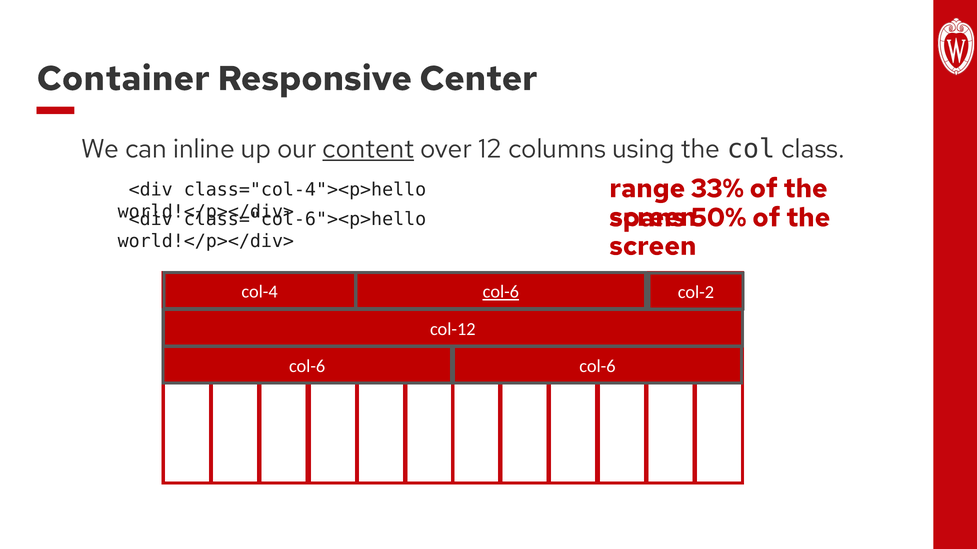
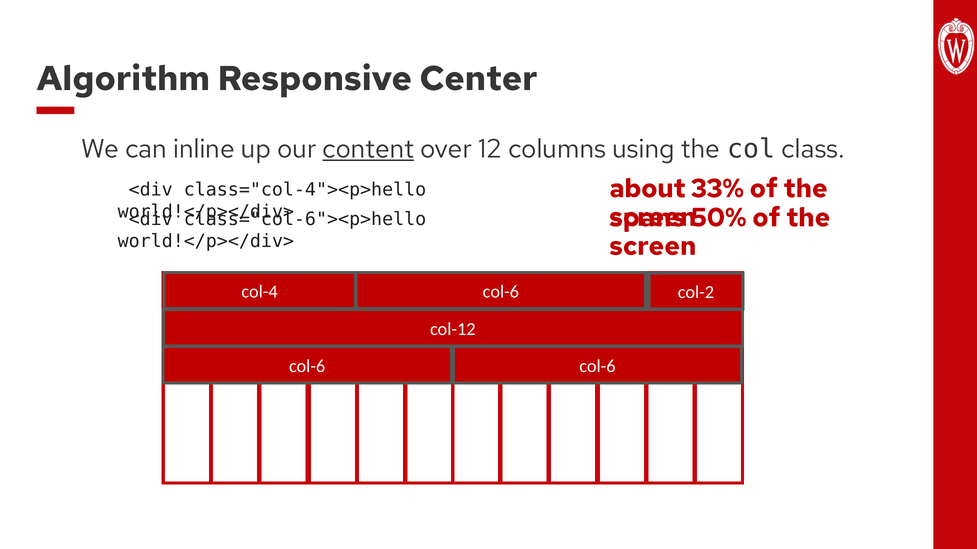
Container: Container -> Algorithm
range: range -> about
col-6 at (501, 292) underline: present -> none
